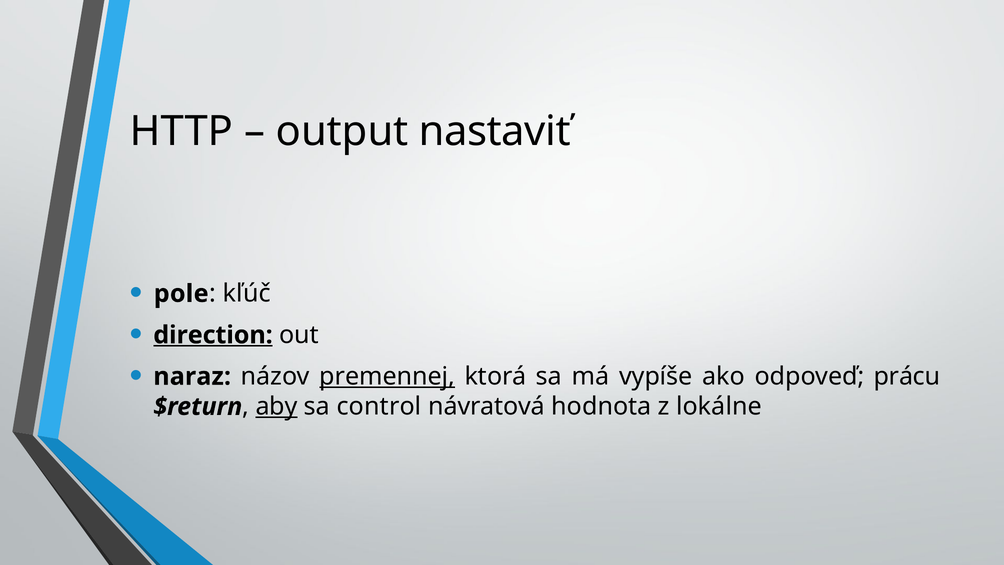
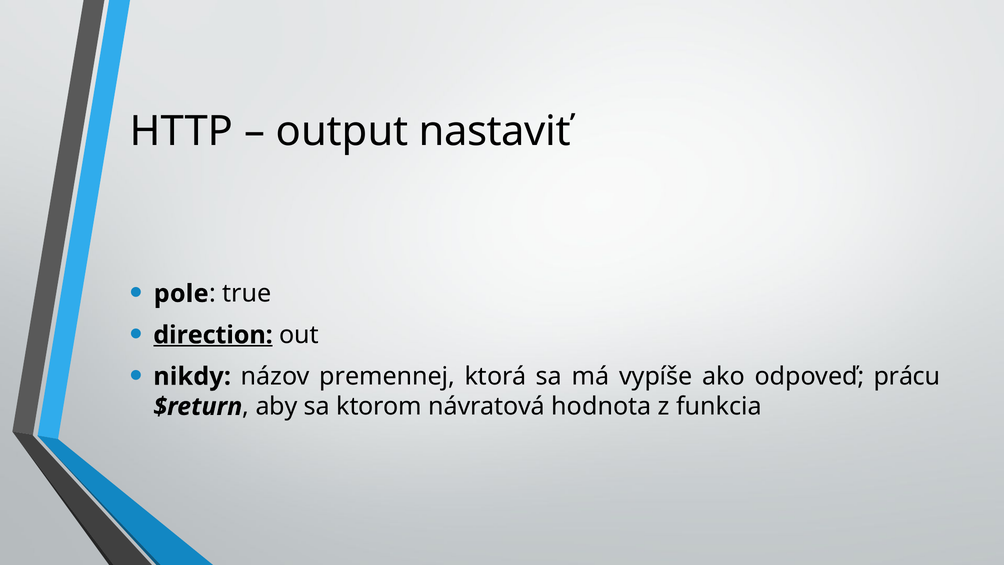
kľúč: kľúč -> true
naraz: naraz -> nikdy
premennej underline: present -> none
aby underline: present -> none
control: control -> ktorom
lokálne: lokálne -> funkcia
